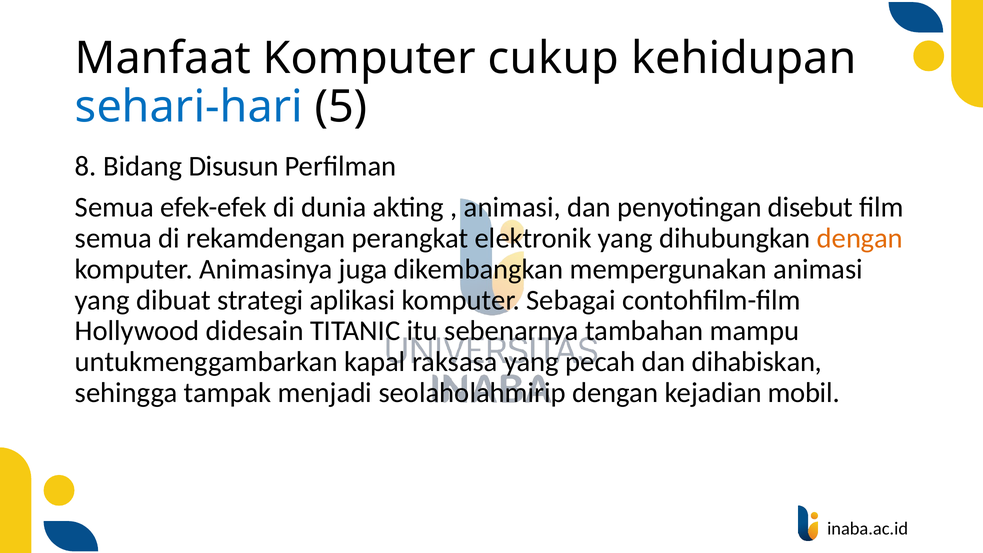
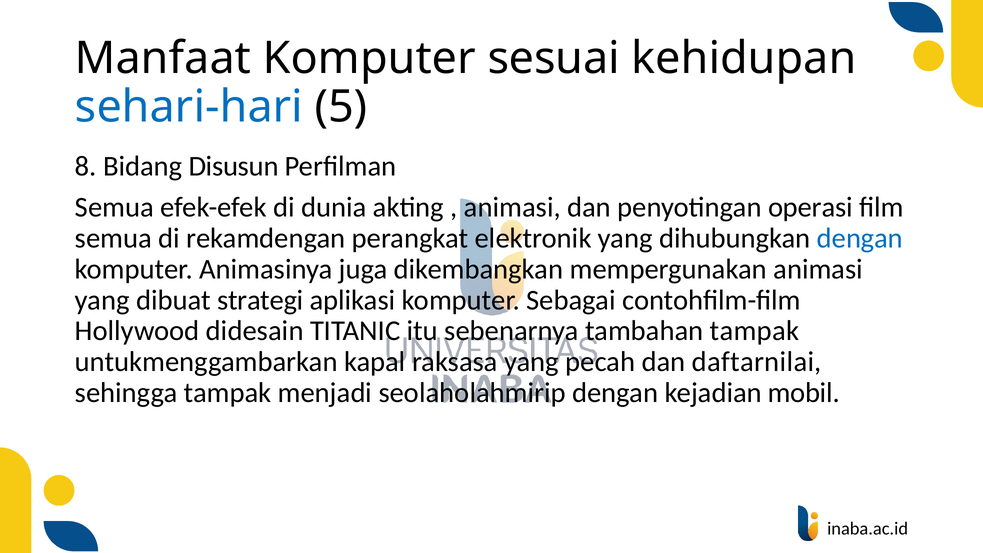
cukup: cukup -> sesuai
disebut: disebut -> operasi
dengan at (860, 238) colour: orange -> blue
tambahan mampu: mampu -> tampak
dihabiskan: dihabiskan -> daftarnilai
